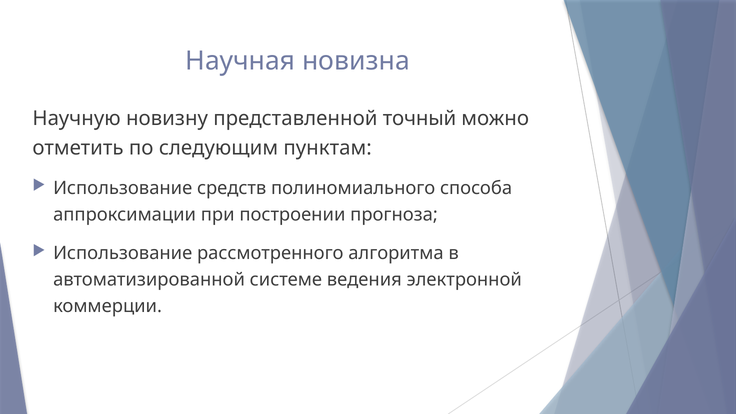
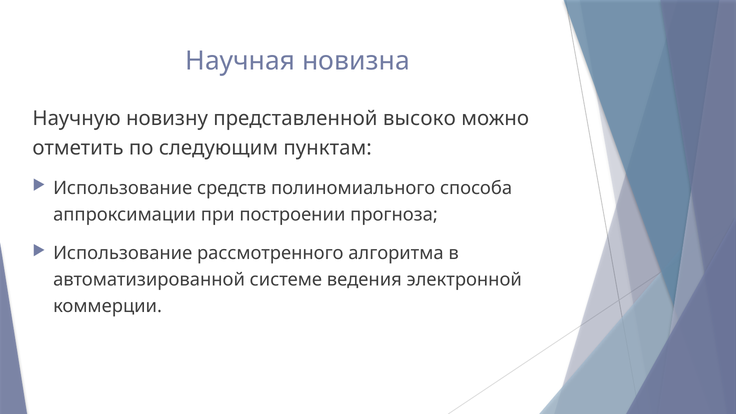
точный: точный -> высоко
